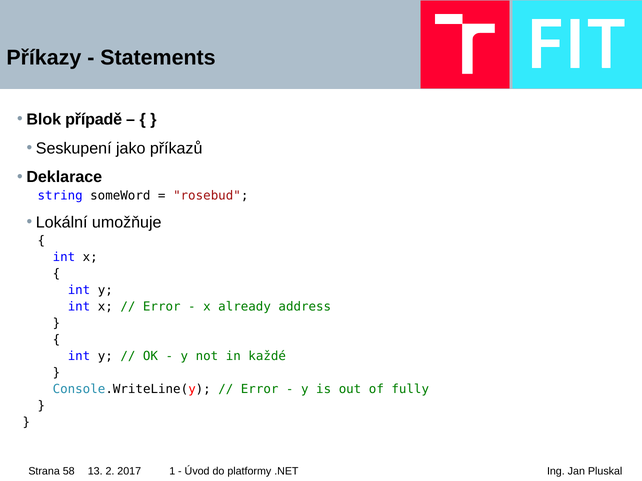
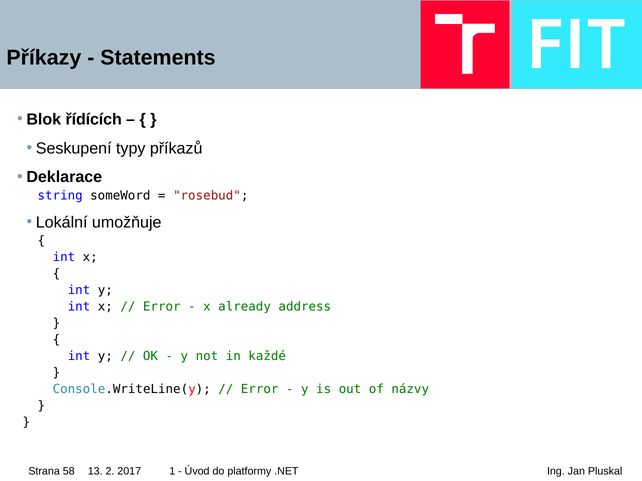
případě: případě -> řídících
jako: jako -> typy
fully: fully -> názvy
